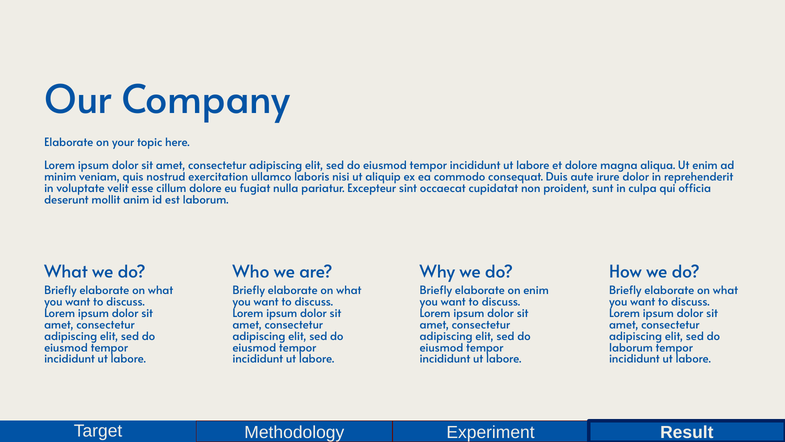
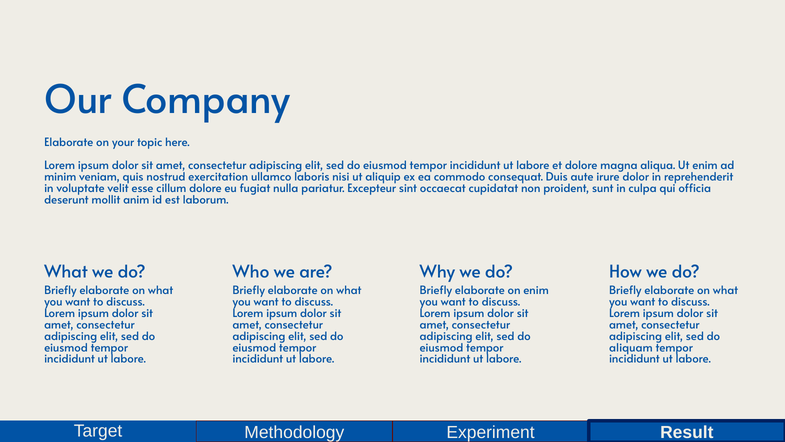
laborum at (631, 347): laborum -> aliquam
